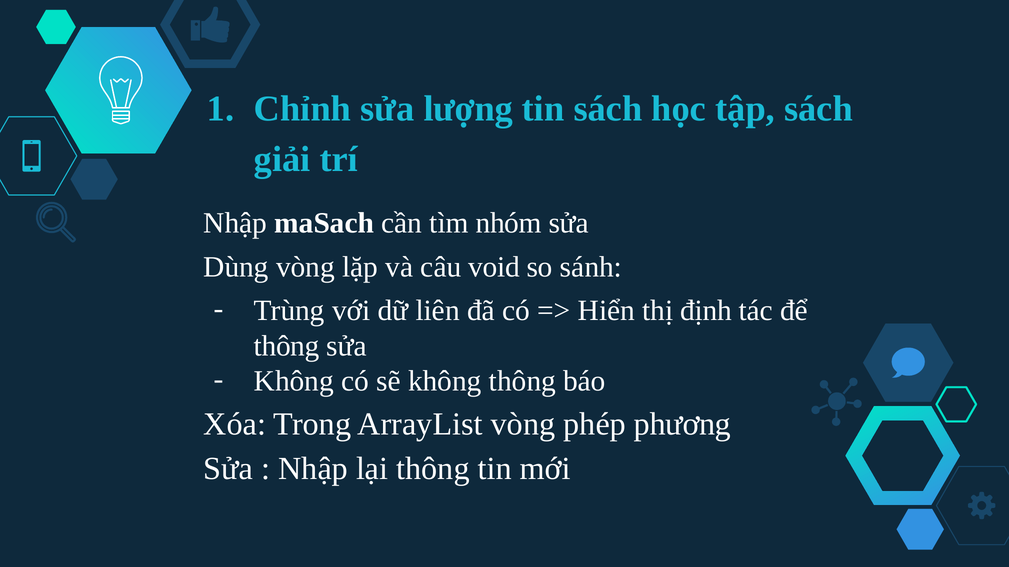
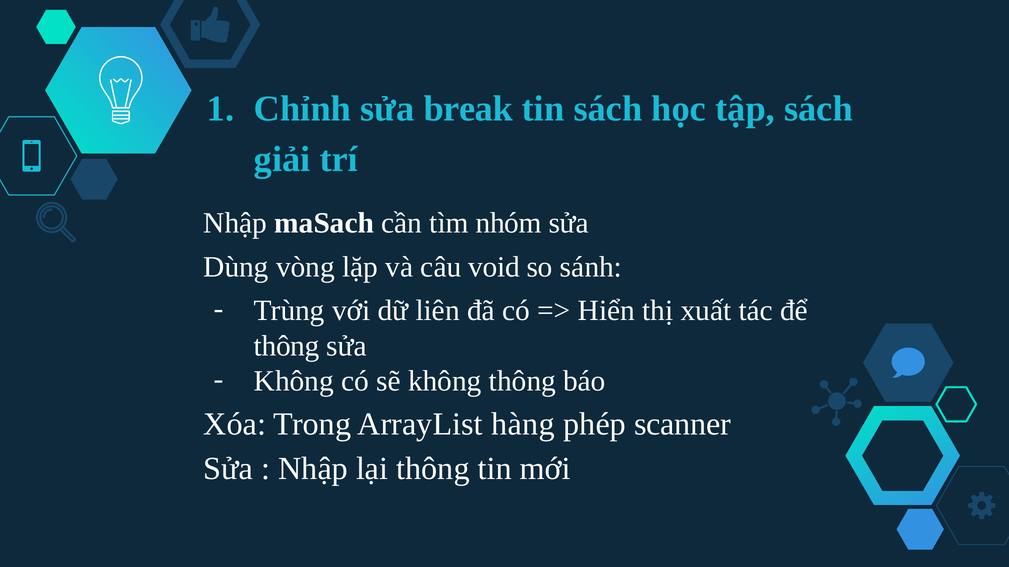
lượng: lượng -> break
định: định -> xuất
ArrayList vòng: vòng -> hàng
phương: phương -> scanner
